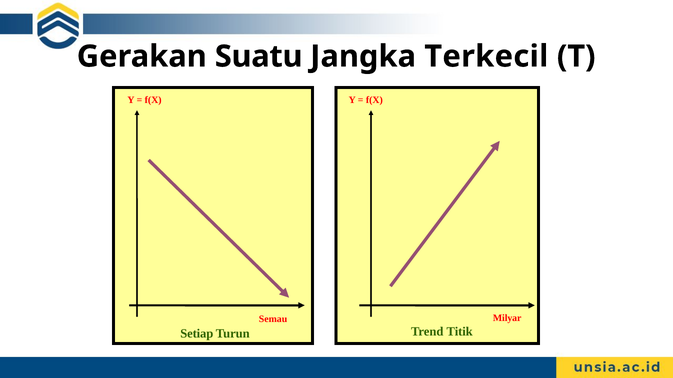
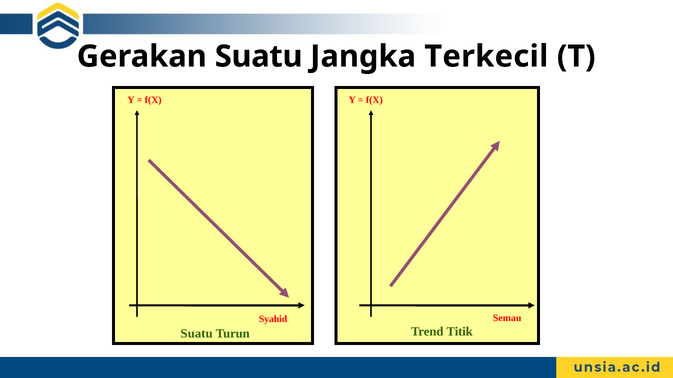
Milyar: Milyar -> Semau
Semau: Semau -> Syahid
Setiap at (197, 334): Setiap -> Suatu
